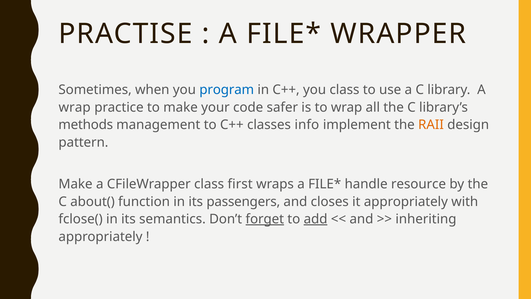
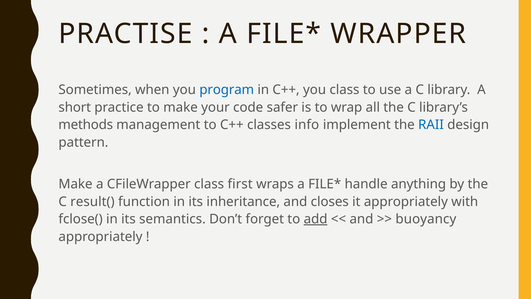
wrap at (75, 107): wrap -> short
RAII colour: orange -> blue
resource: resource -> anything
about(: about( -> result(
passengers: passengers -> inheritance
forget underline: present -> none
inheriting: inheriting -> buoyancy
